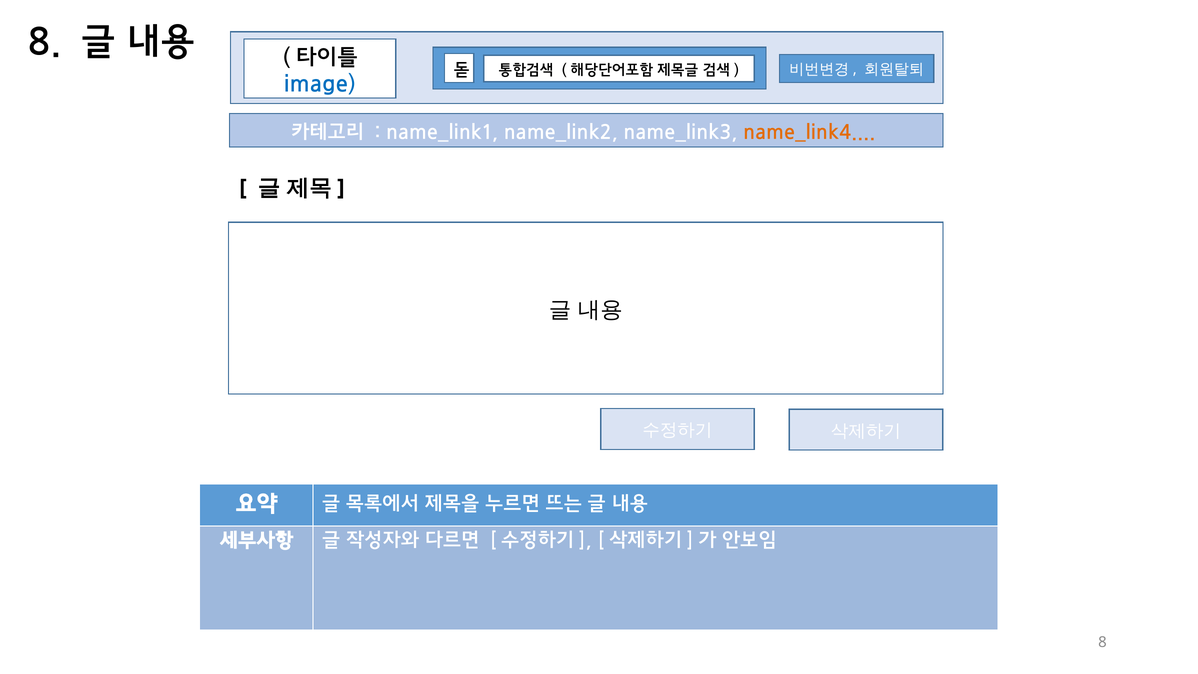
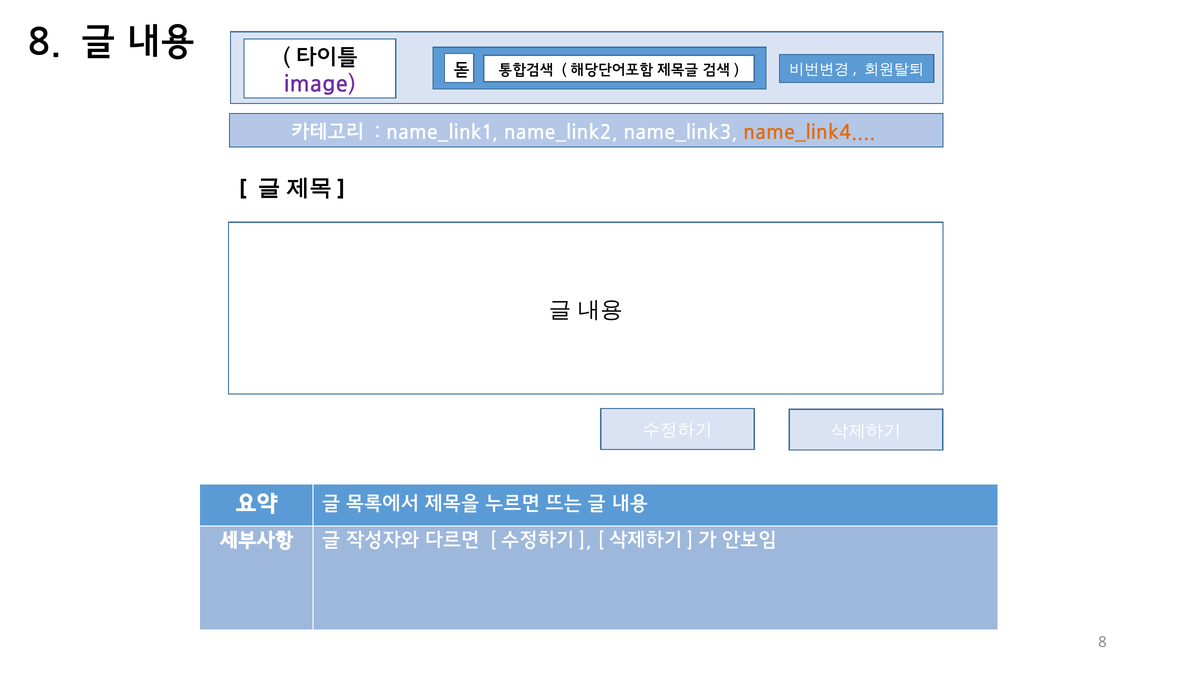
image colour: blue -> purple
